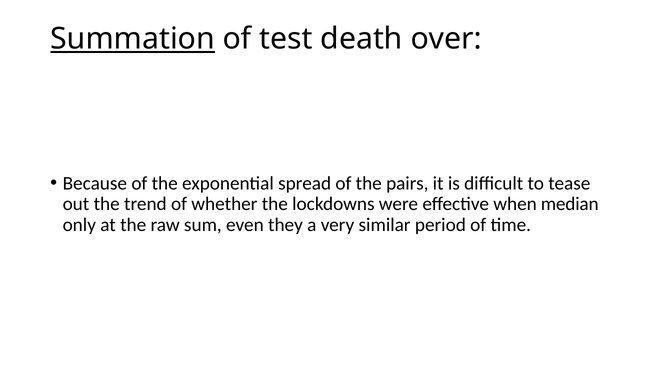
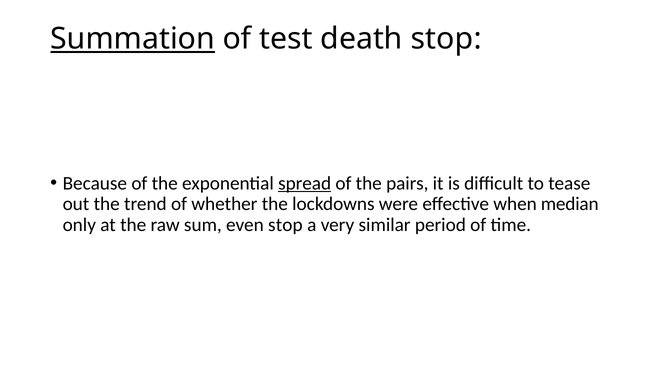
death over: over -> stop
spread underline: none -> present
even they: they -> stop
